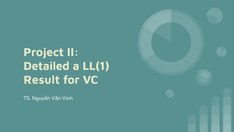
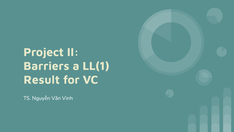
Detailed: Detailed -> Barriers
